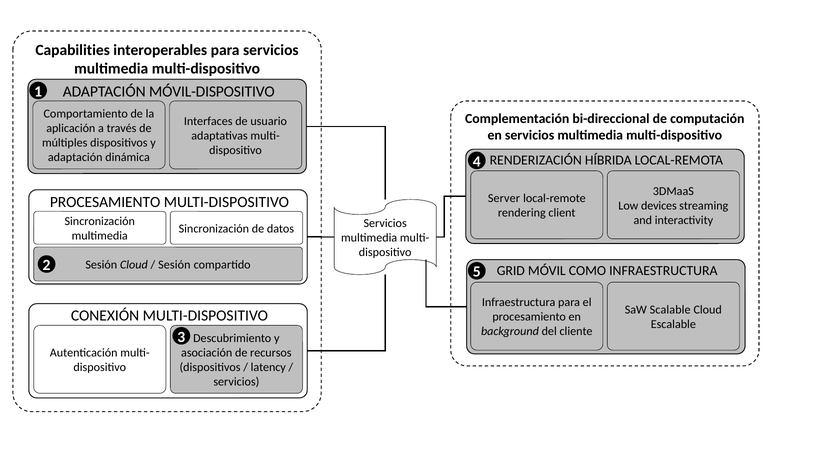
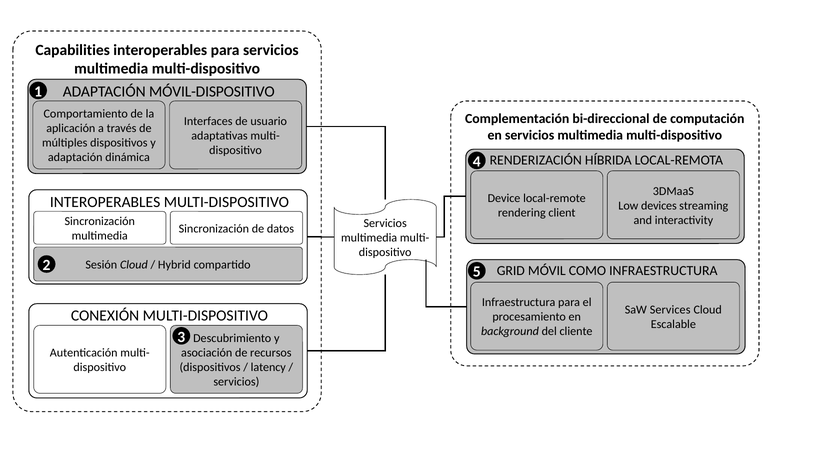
Server: Server -> Device
PROCESAMIENTO at (105, 202): PROCESAMIENTO -> INTEROPERABLES
Sesión at (174, 265): Sesión -> Hybrid
Scalable: Scalable -> Services
